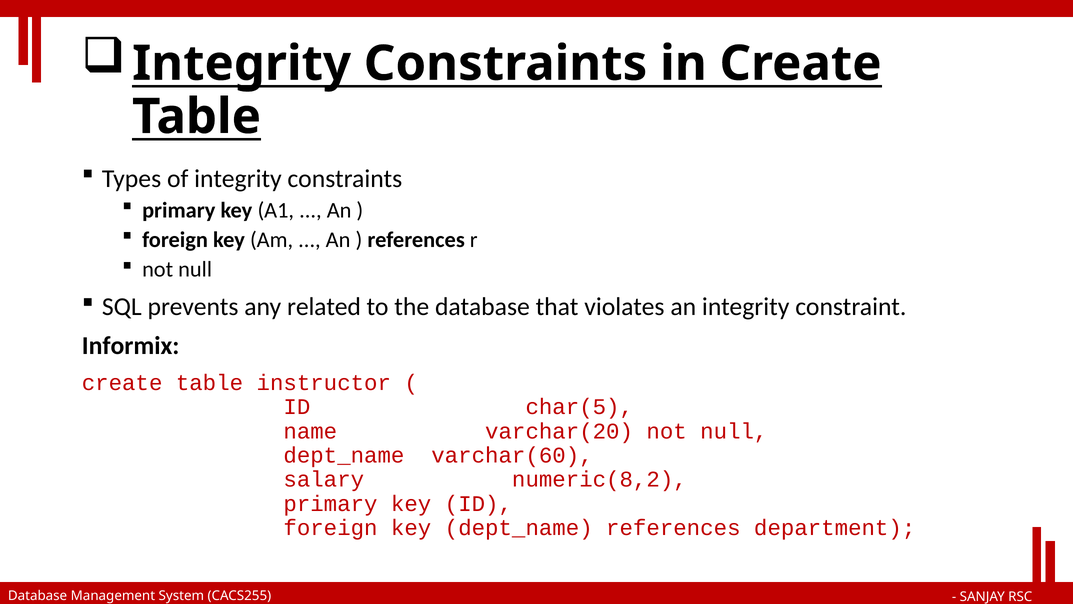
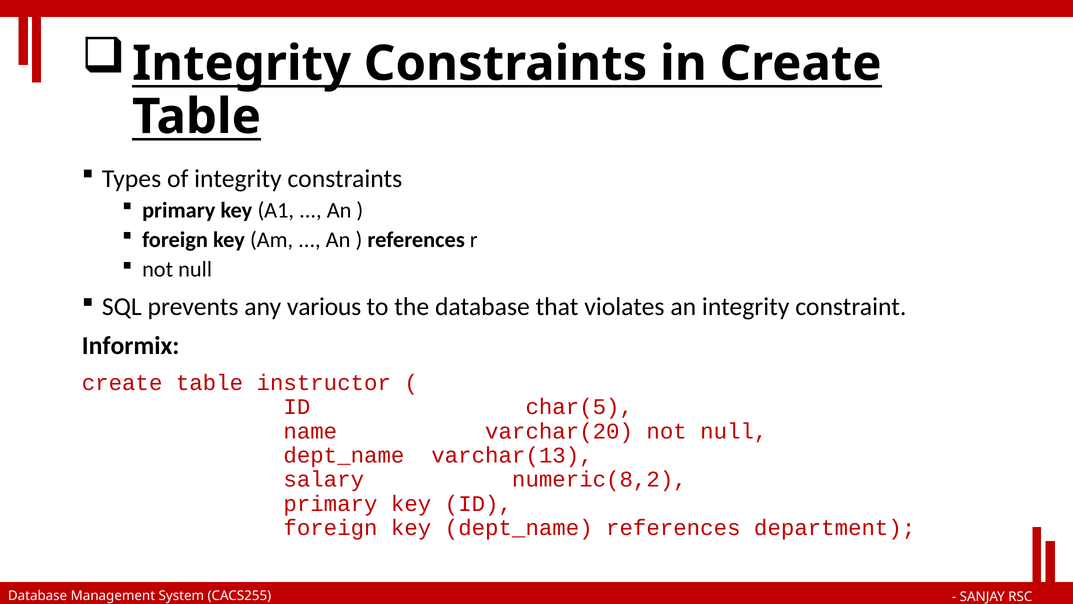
related: related -> various
varchar(60: varchar(60 -> varchar(13
